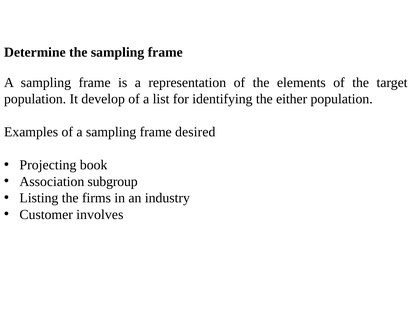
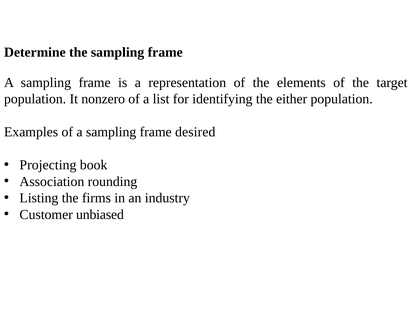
develop: develop -> nonzero
subgroup: subgroup -> rounding
involves: involves -> unbiased
